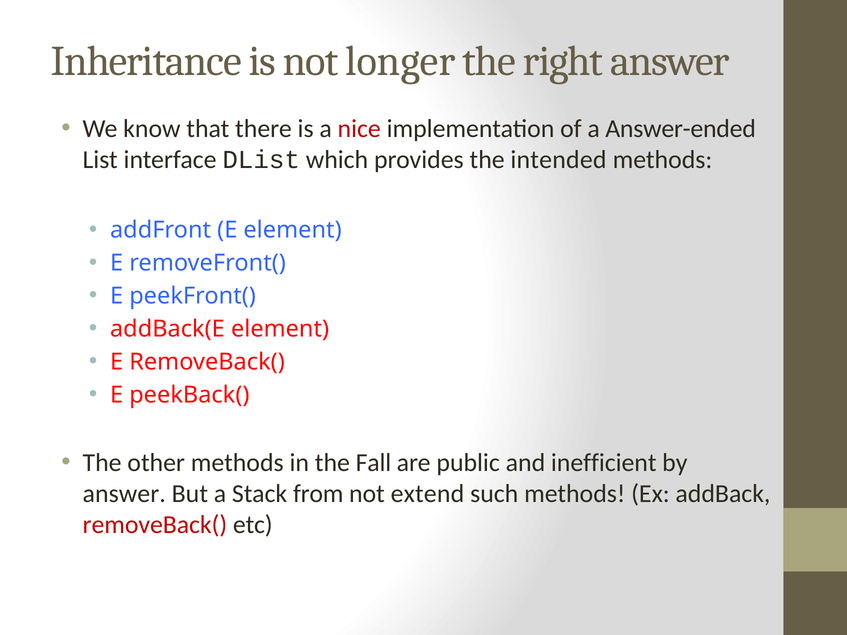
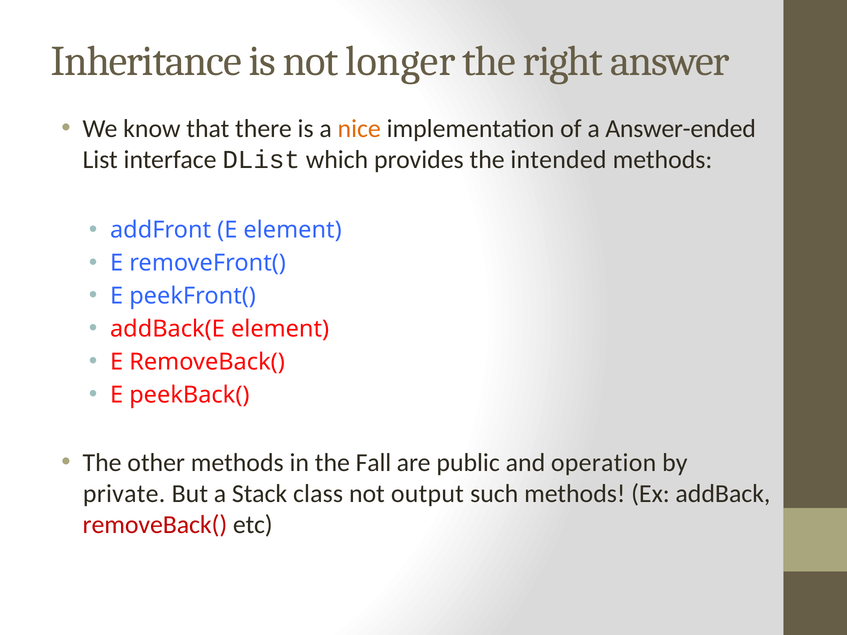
nice colour: red -> orange
inefficient: inefficient -> operation
answer at (124, 494): answer -> private
from: from -> class
extend: extend -> output
